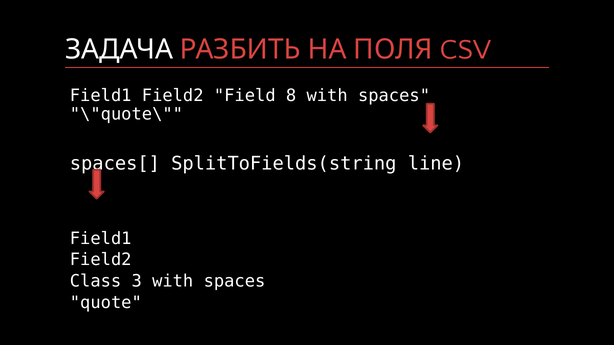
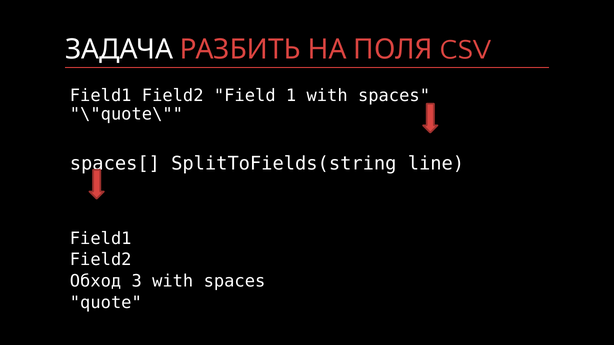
8: 8 -> 1
Class: Class -> Обход
